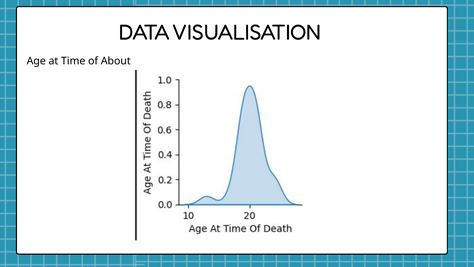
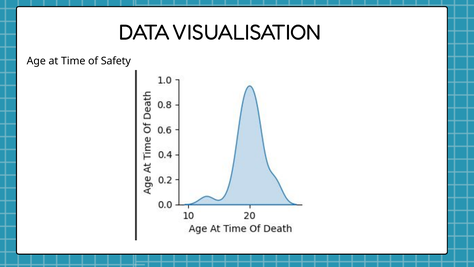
About: About -> Safety
